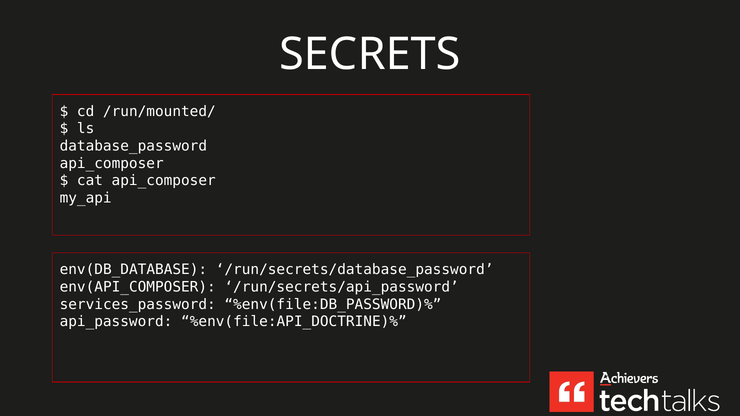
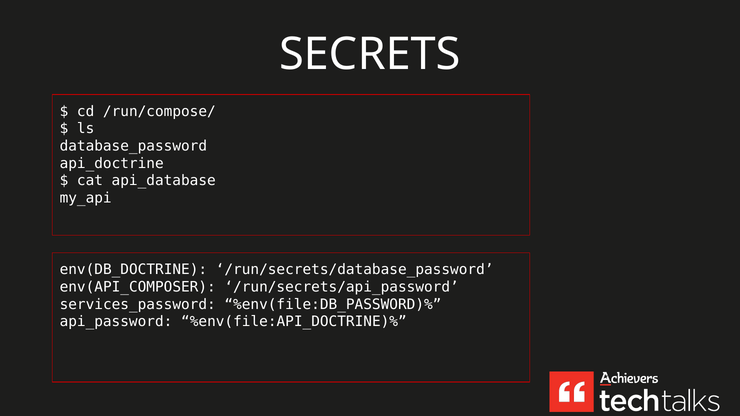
/run/mounted/: /run/mounted/ -> /run/compose/
api_composer at (112, 163): api_composer -> api_doctrine
cat api_composer: api_composer -> api_database
env(DB_DATABASE: env(DB_DATABASE -> env(DB_DOCTRINE
